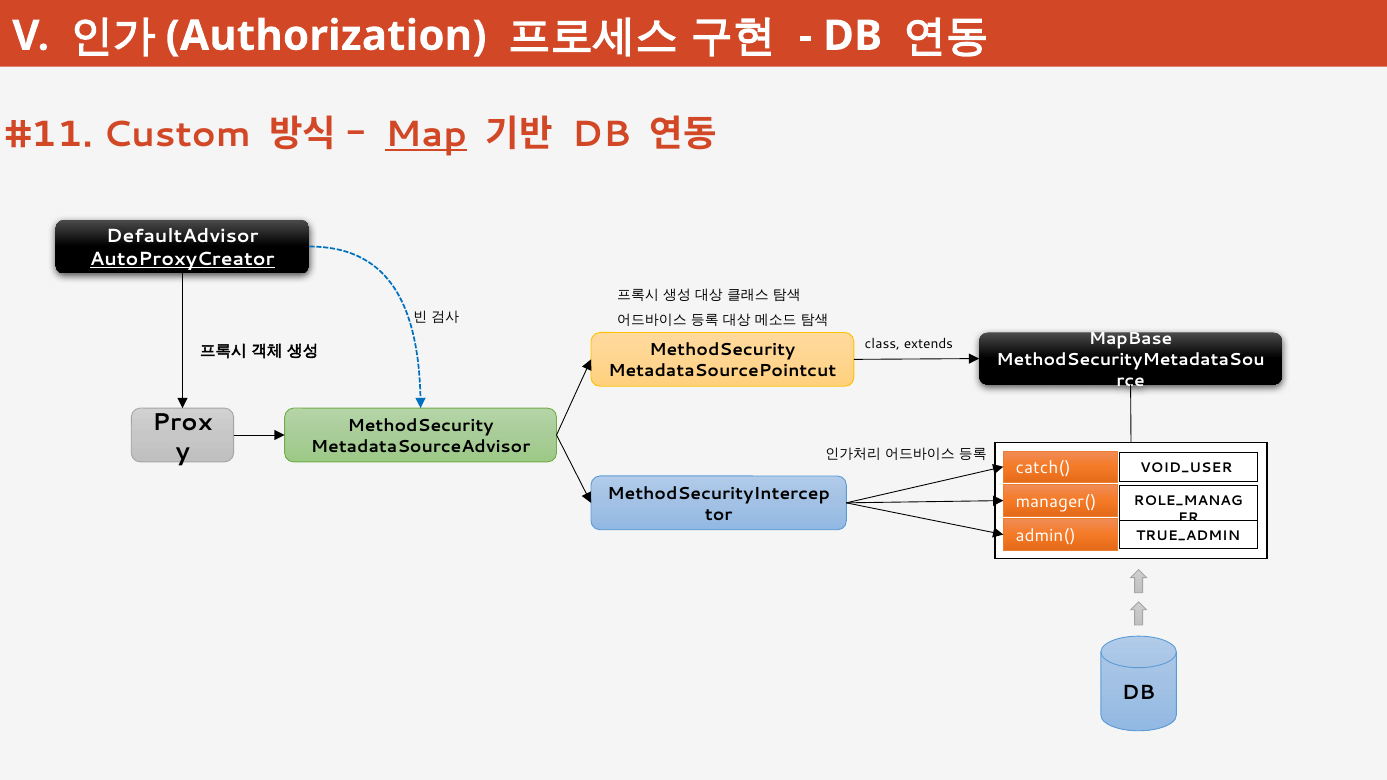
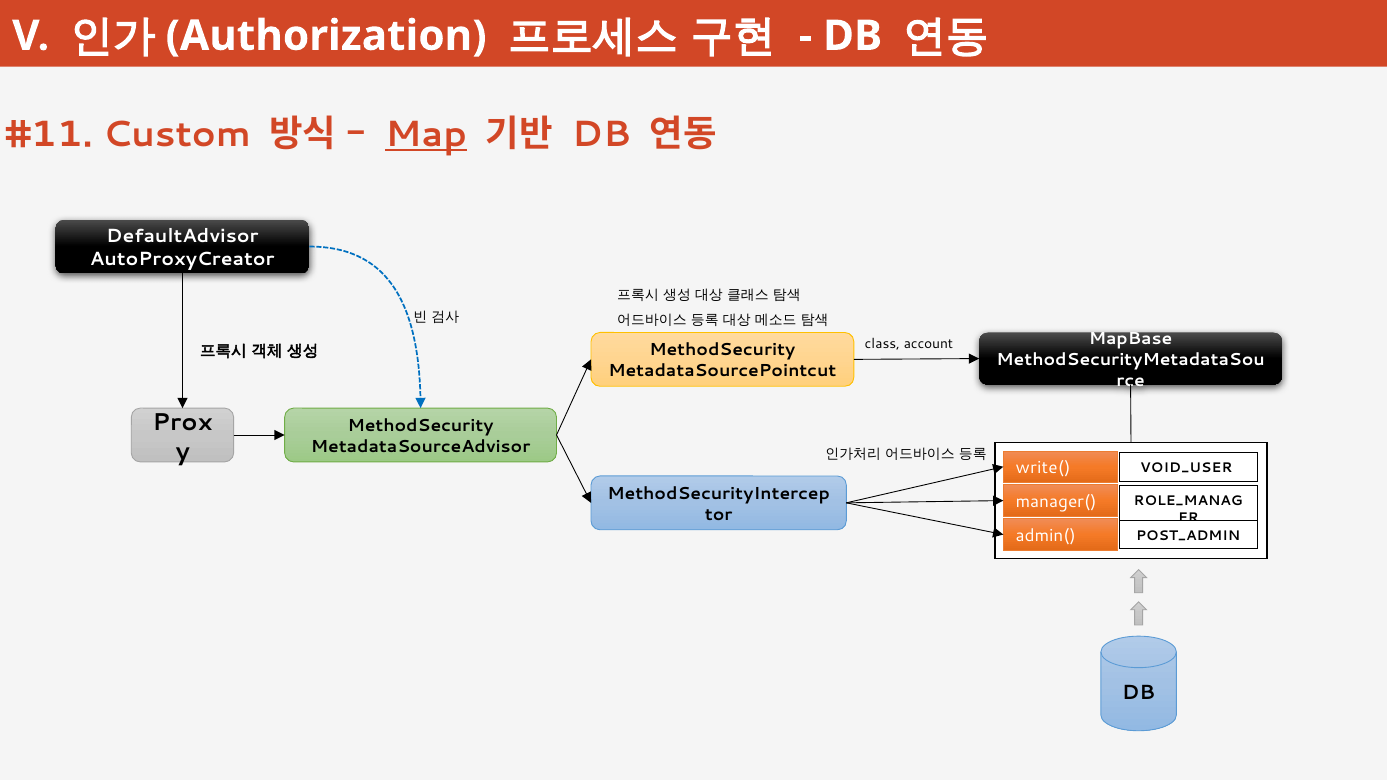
AutoProxyCreator underline: present -> none
extends: extends -> account
catch(: catch( -> write(
TRUE_ADMIN: TRUE_ADMIN -> POST_ADMIN
